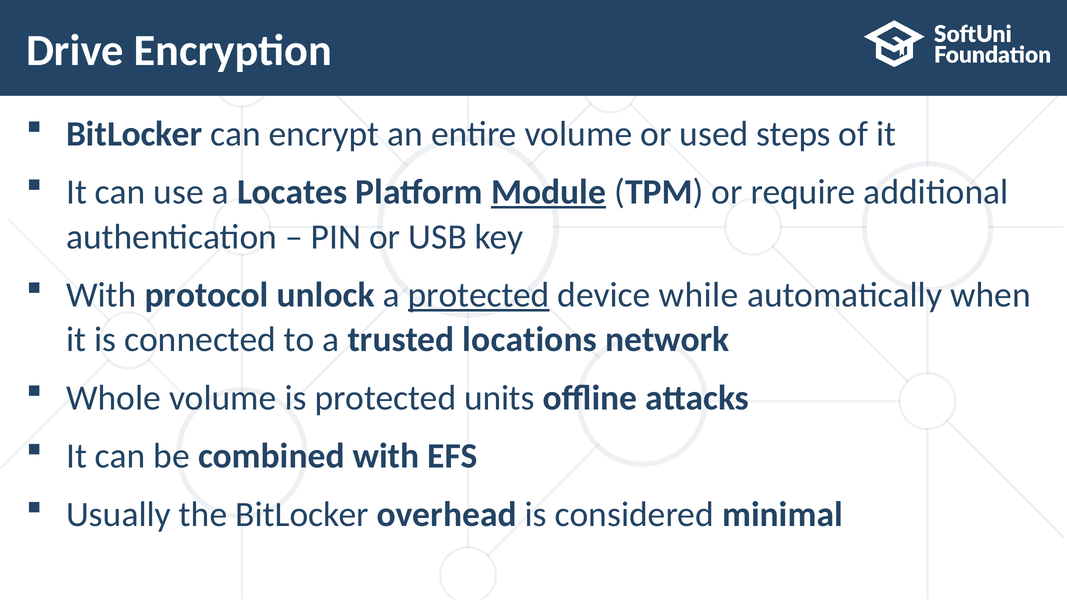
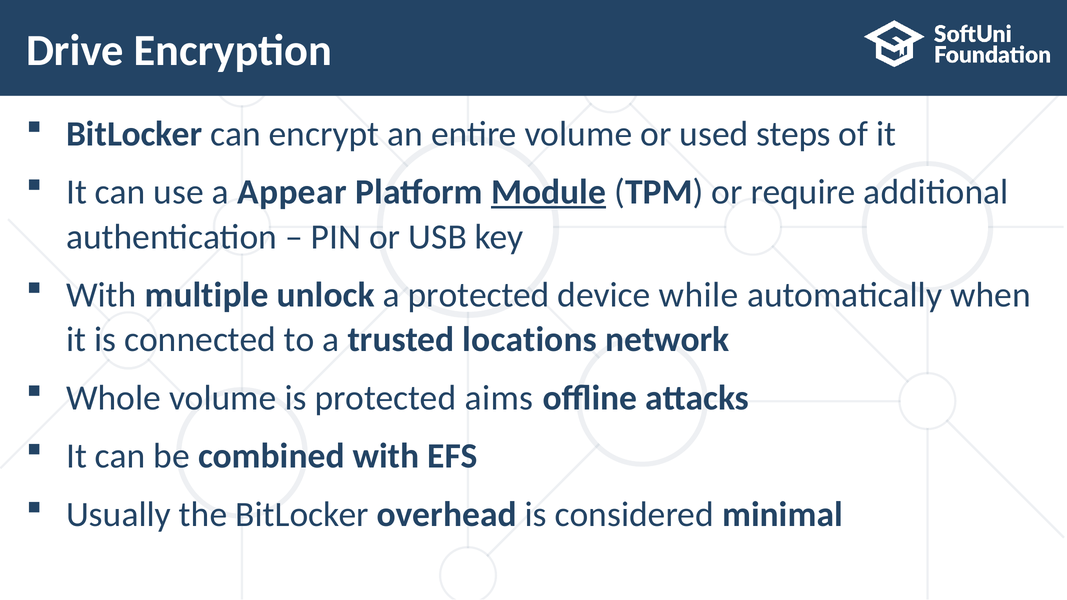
Locates: Locates -> Appear
protocol: protocol -> multiple
protected at (479, 295) underline: present -> none
units: units -> aims
